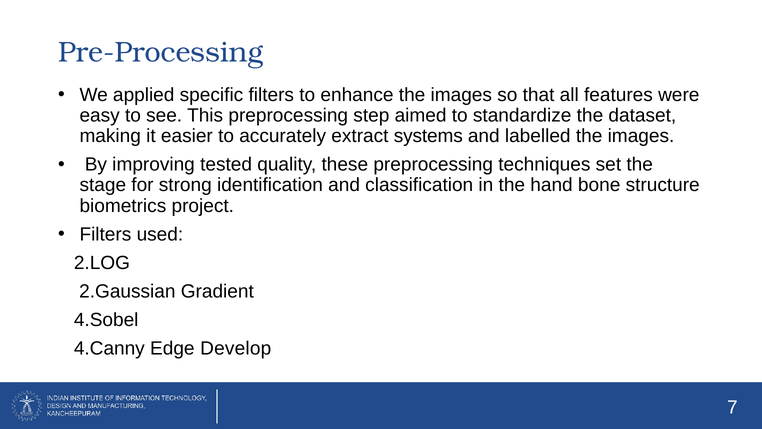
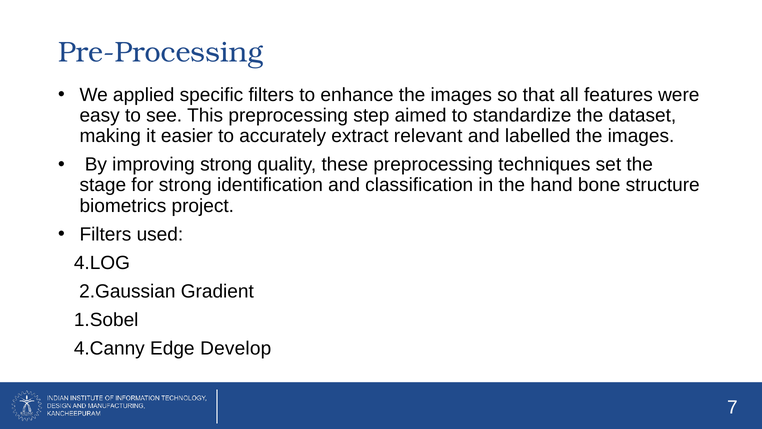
systems: systems -> relevant
improving tested: tested -> strong
2.LOG: 2.LOG -> 4.LOG
4.Sobel: 4.Sobel -> 1.Sobel
